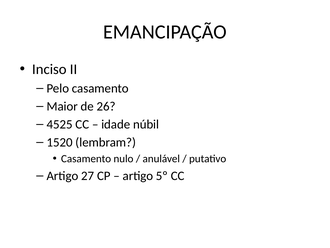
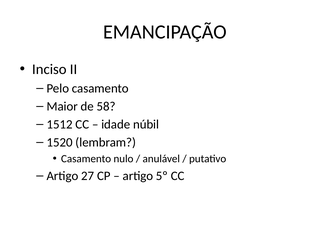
26: 26 -> 58
4525: 4525 -> 1512
